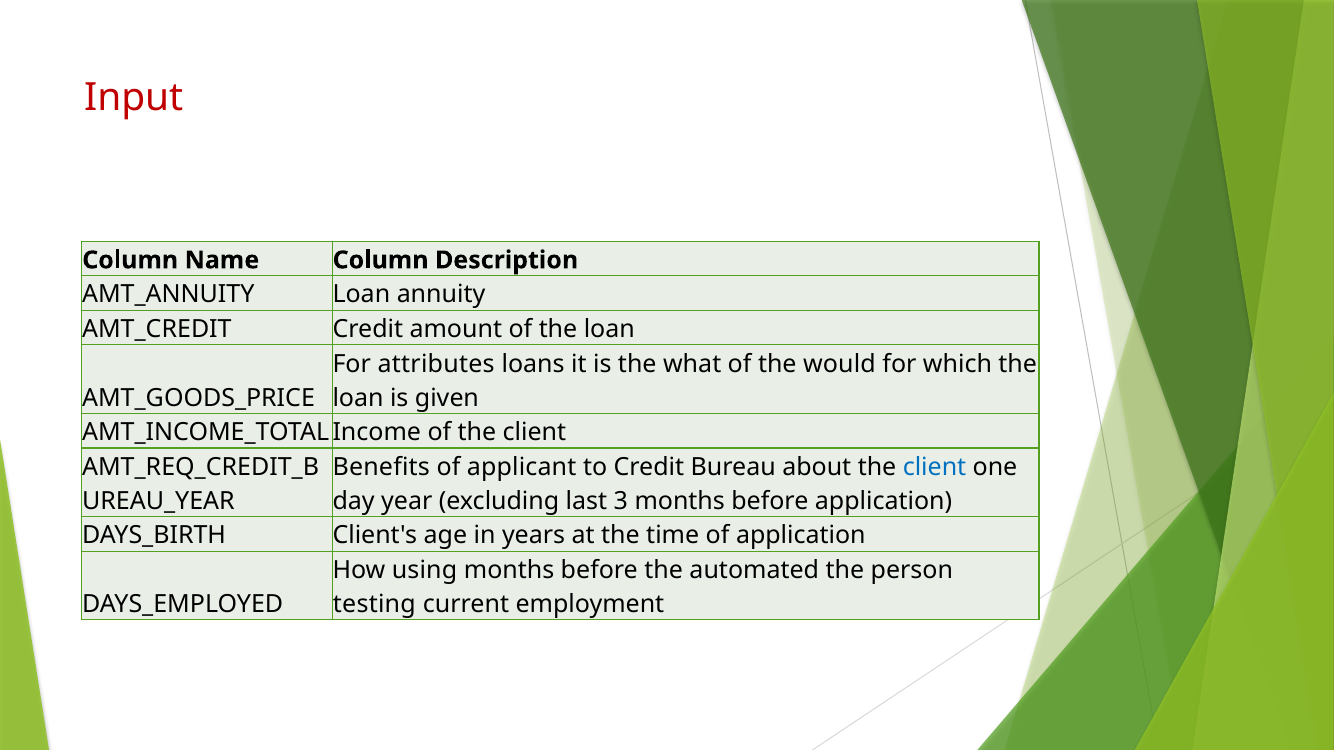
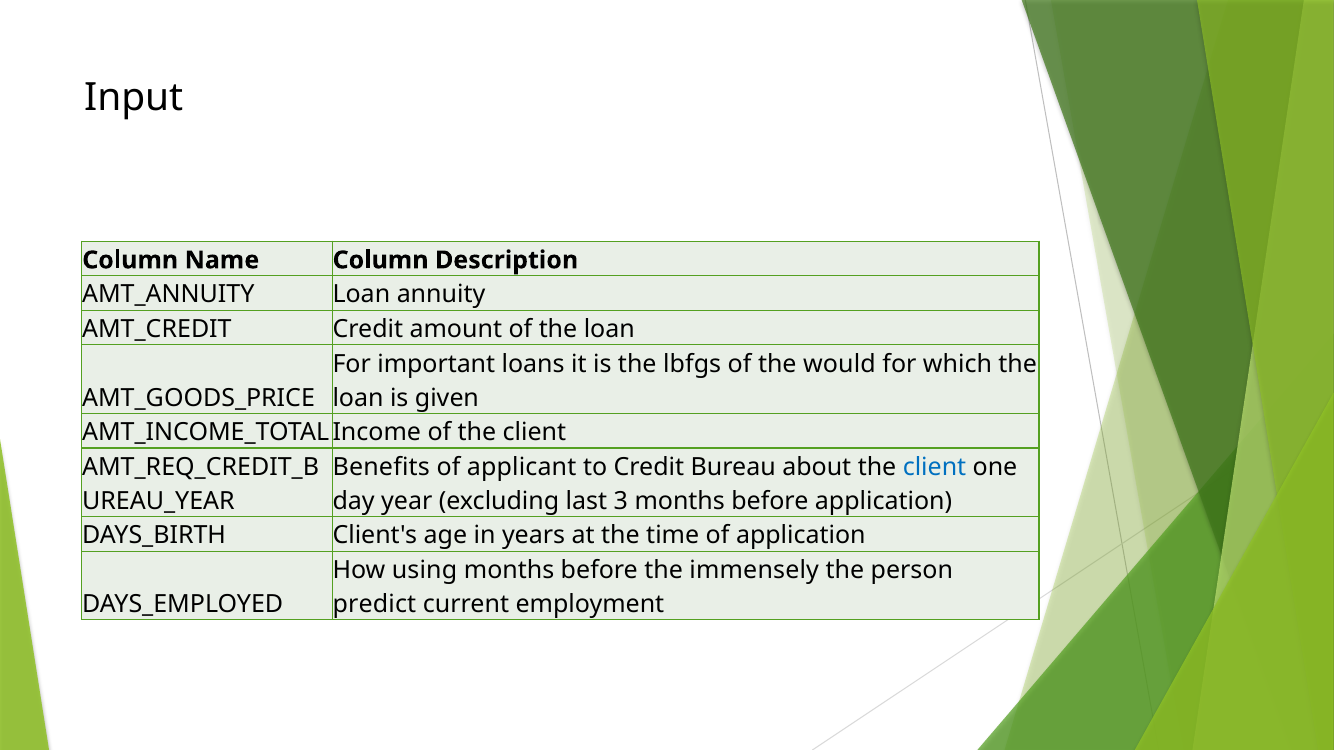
Input colour: red -> black
attributes: attributes -> important
what: what -> lbfgs
automated: automated -> immensely
testing: testing -> predict
